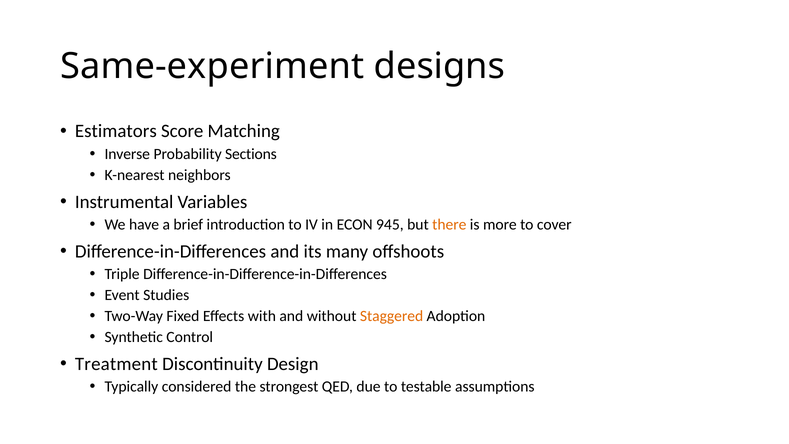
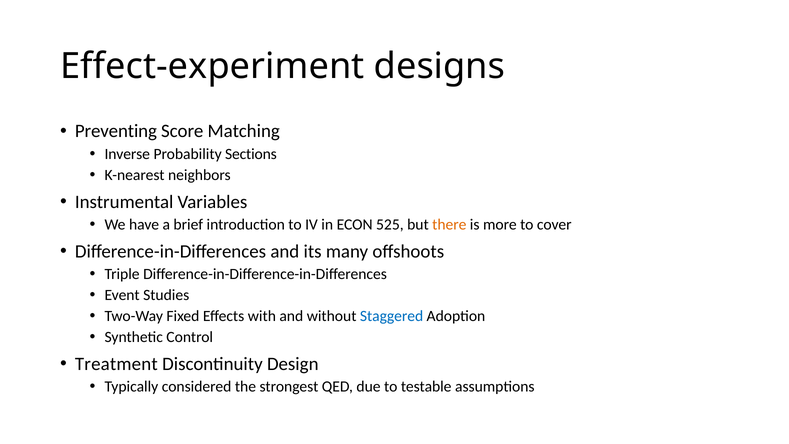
Same-experiment: Same-experiment -> Effect-experiment
Estimators: Estimators -> Preventing
945: 945 -> 525
Staggered colour: orange -> blue
